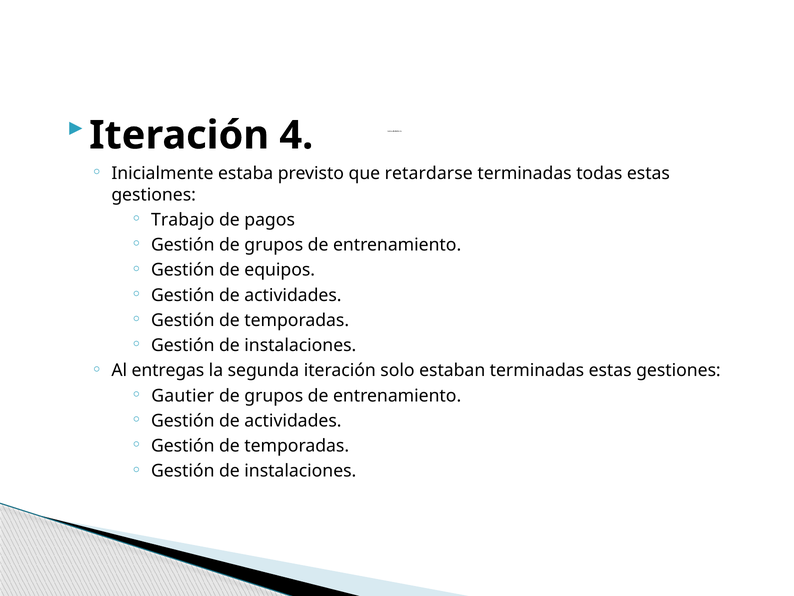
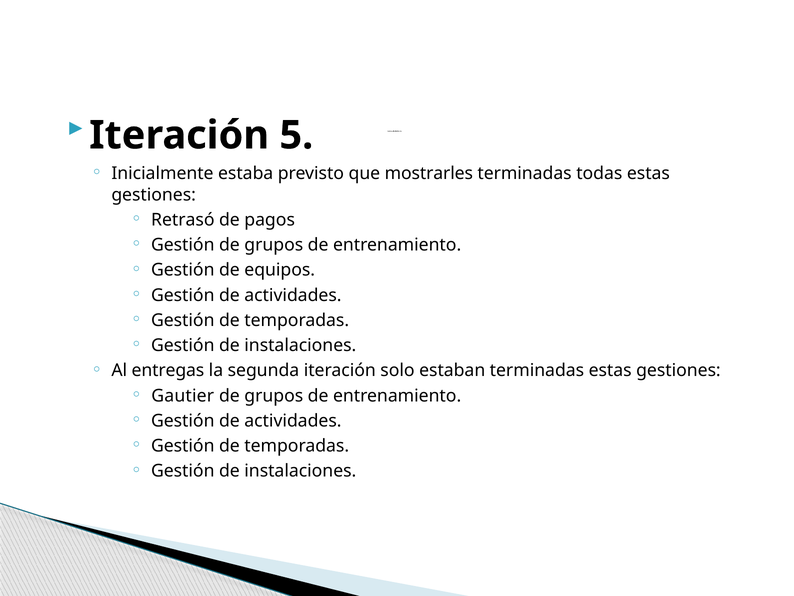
4: 4 -> 5
retardarse: retardarse -> mostrarles
Trabajo: Trabajo -> Retrasó
